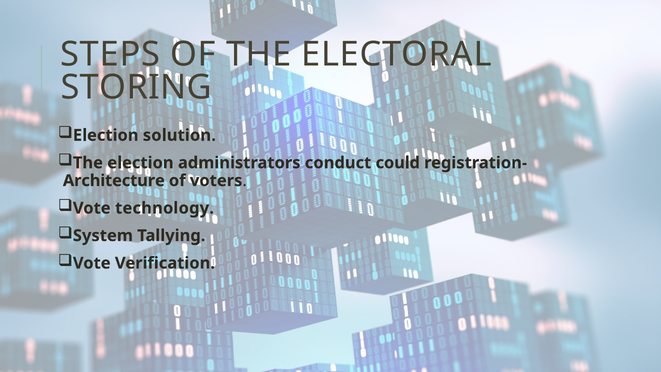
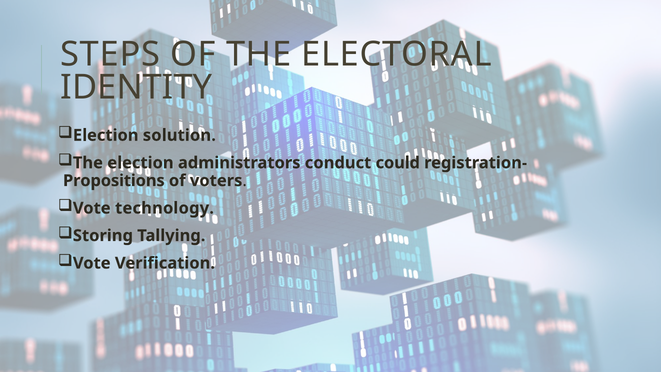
STORING: STORING -> IDENTITY
Architecture: Architecture -> Propositions
System: System -> Storing
